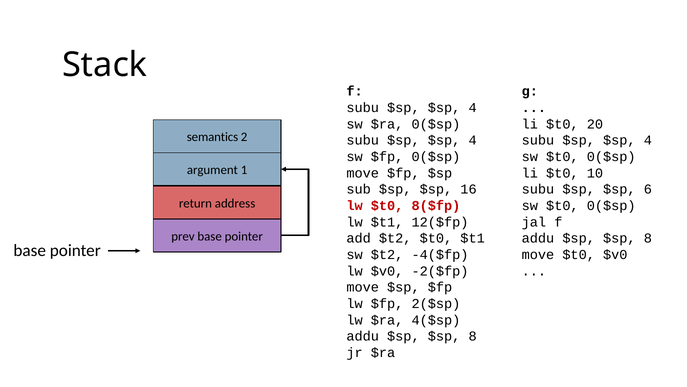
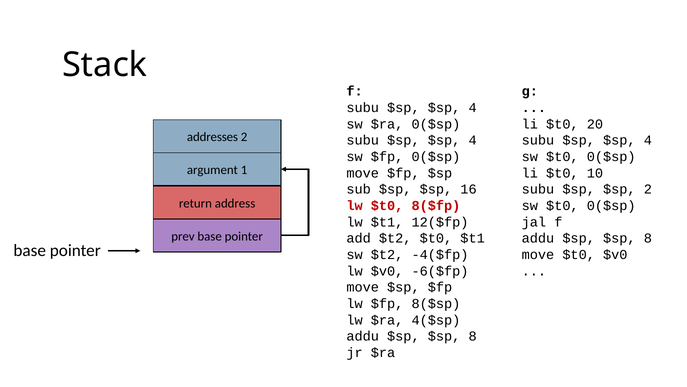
semantics: semantics -> addresses
$sp 6: 6 -> 2
-2($fp: -2($fp -> -6($fp
2($sp: 2($sp -> 8($sp
